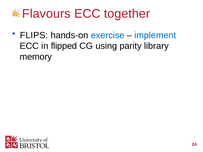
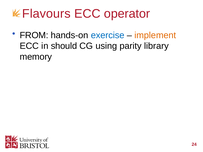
together: together -> operator
FLIPS: FLIPS -> FROM
implement colour: blue -> orange
flipped: flipped -> should
